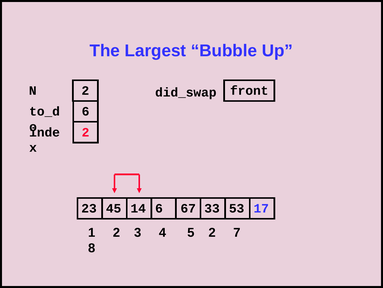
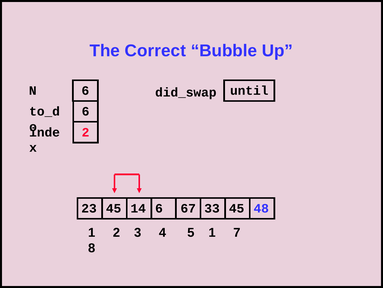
Largest: Largest -> Correct
N 2: 2 -> 6
front: front -> until
67 53: 53 -> 45
17: 17 -> 48
5 2: 2 -> 1
